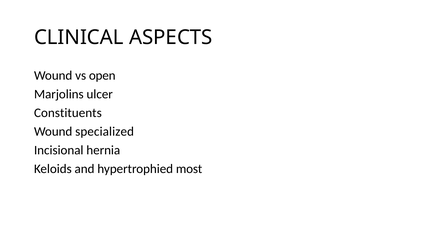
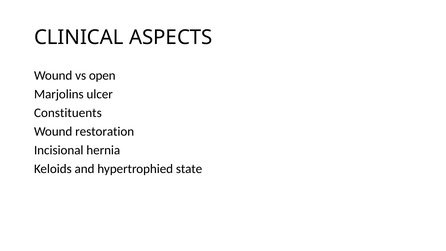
specialized: specialized -> restoration
most: most -> state
